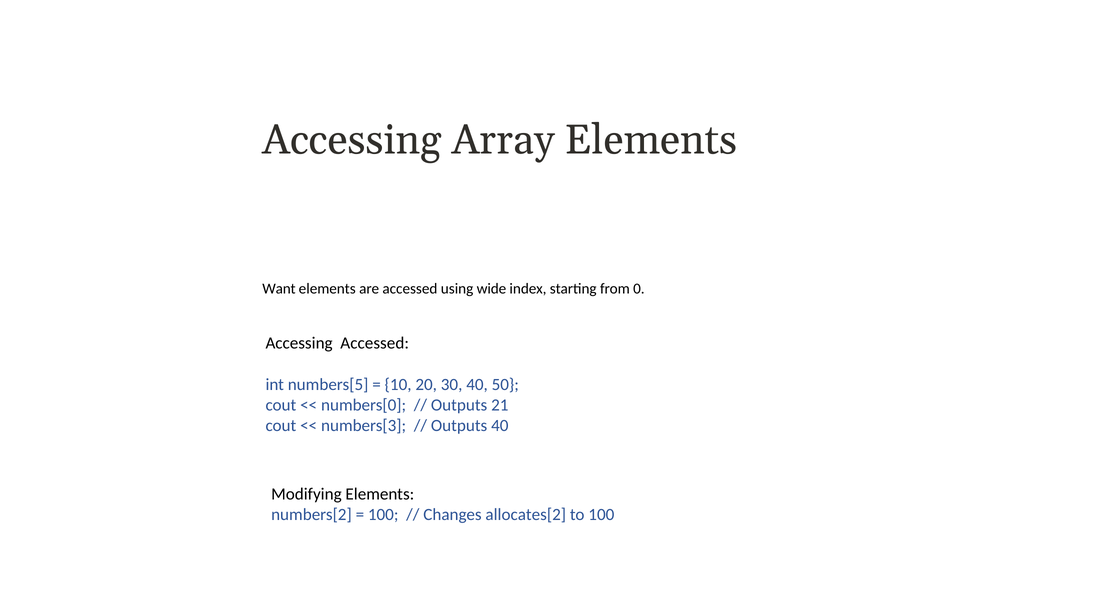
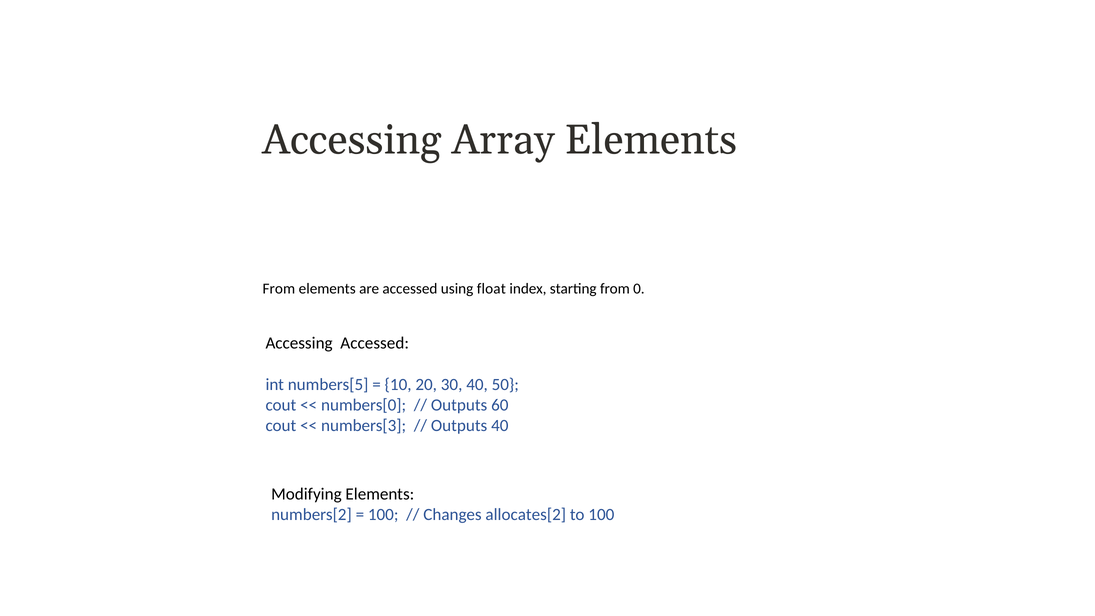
Want at (279, 289): Want -> From
wide: wide -> float
21: 21 -> 60
